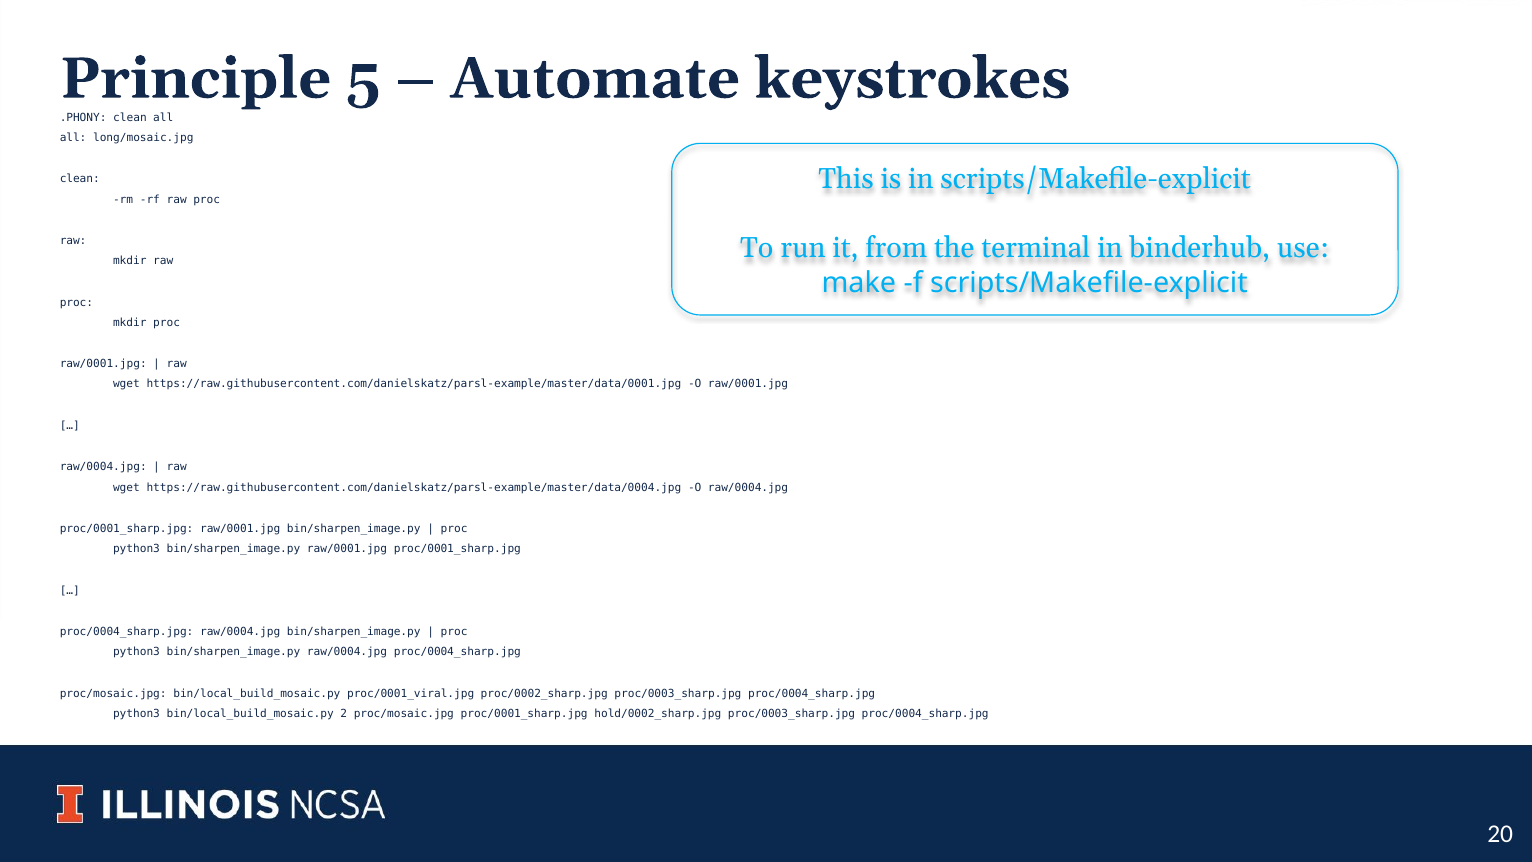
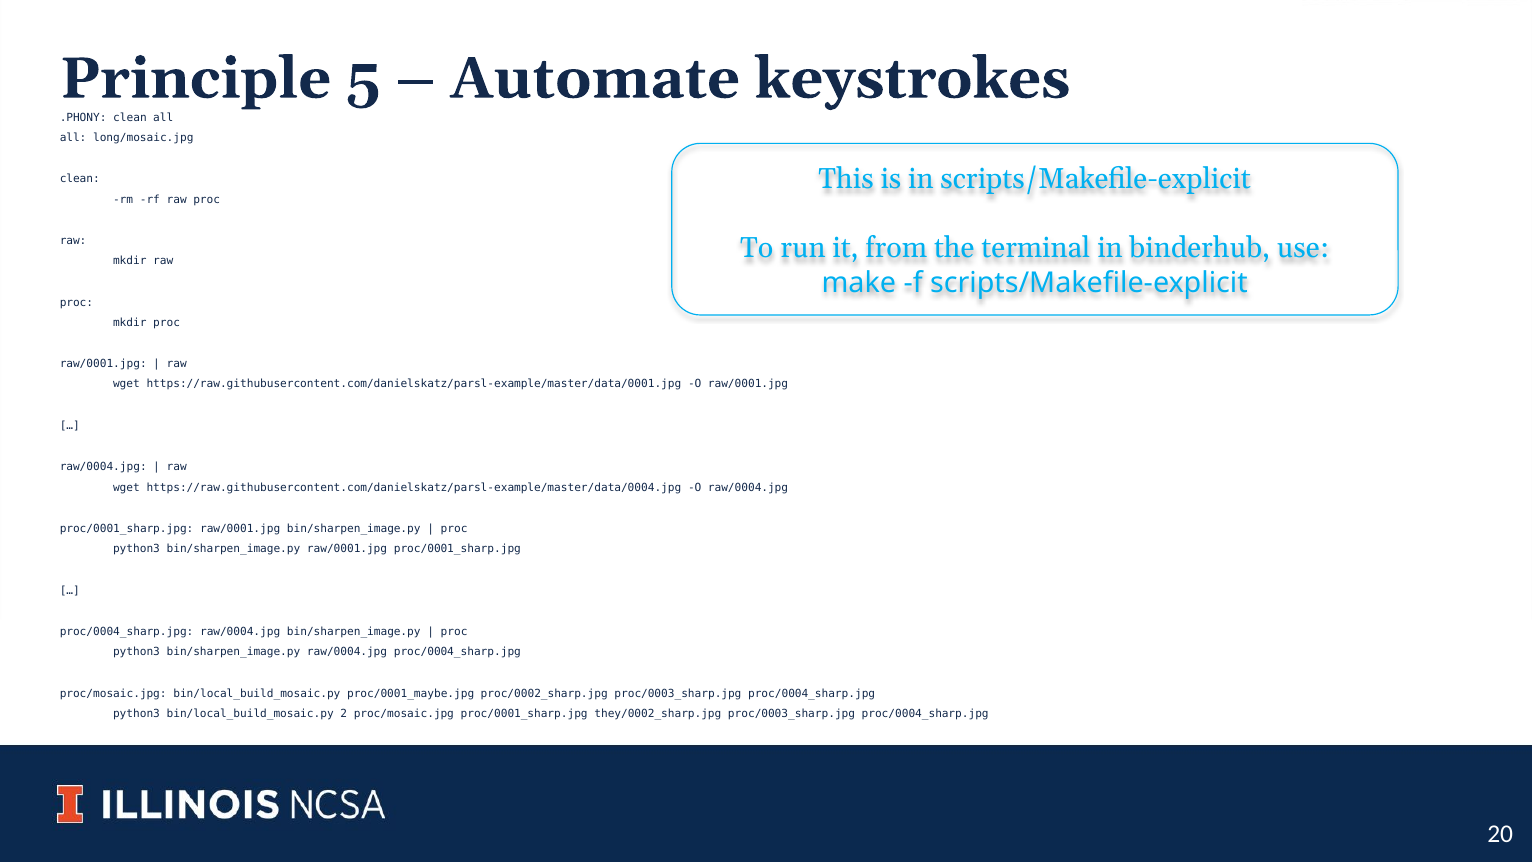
proc/0001_viral.jpg: proc/0001_viral.jpg -> proc/0001_maybe.jpg
hold/0002_sharp.jpg: hold/0002_sharp.jpg -> they/0002_sharp.jpg
